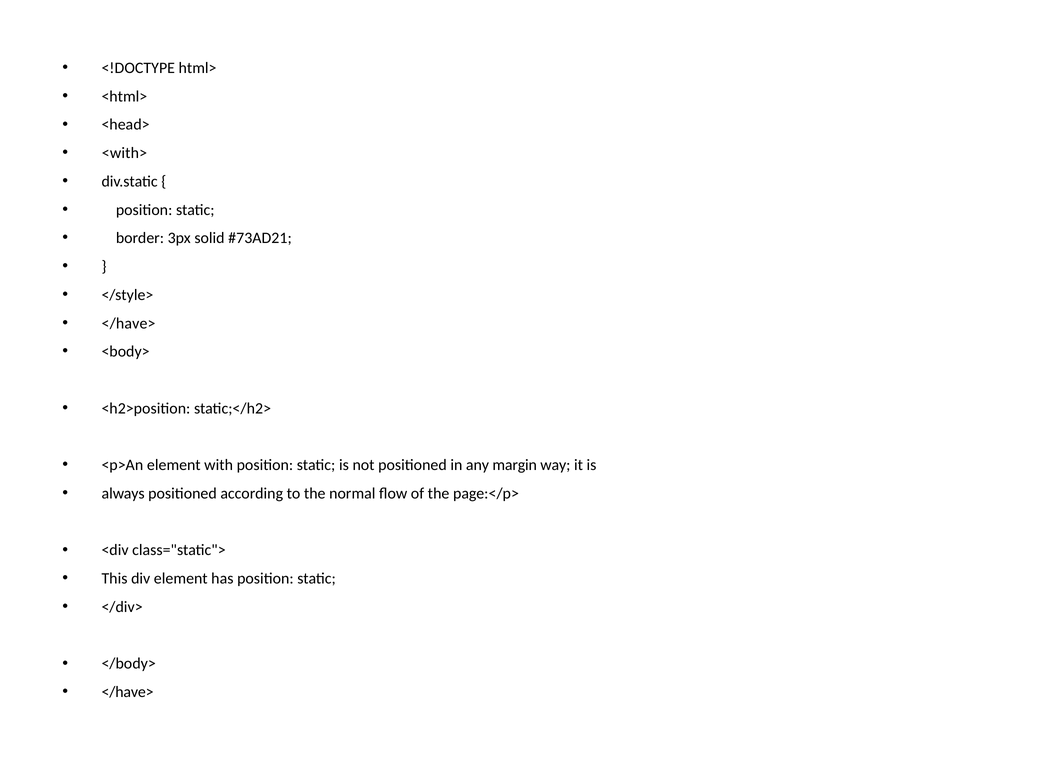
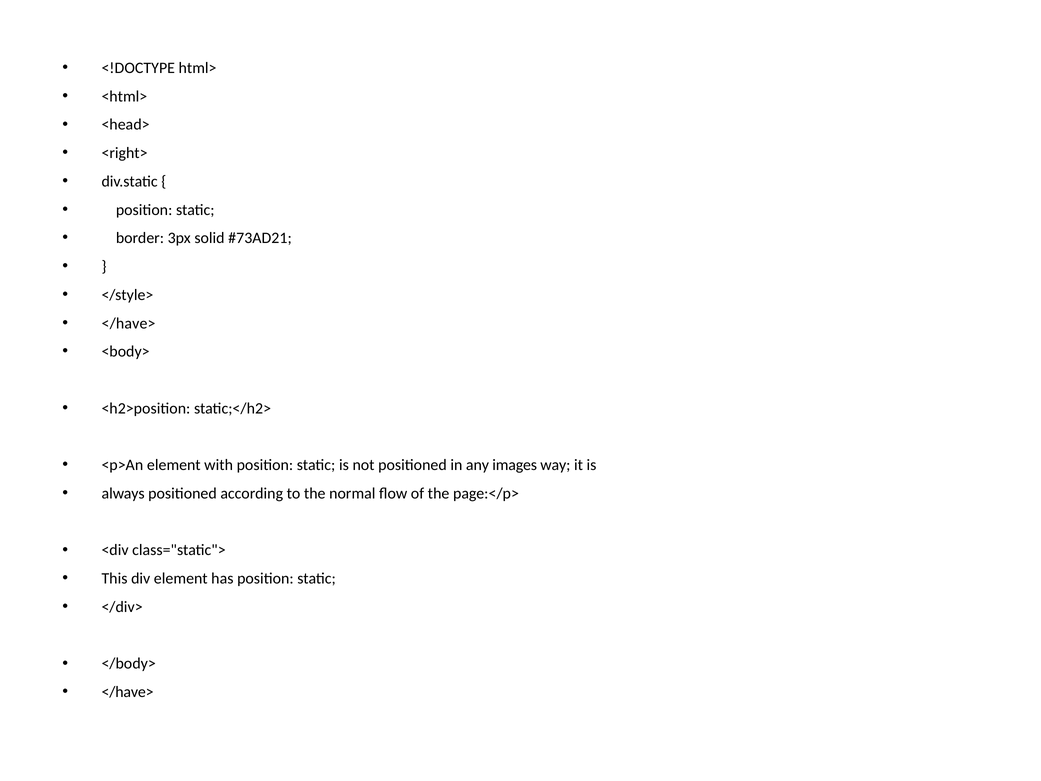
<with>: <with> -> <right>
margin: margin -> images
